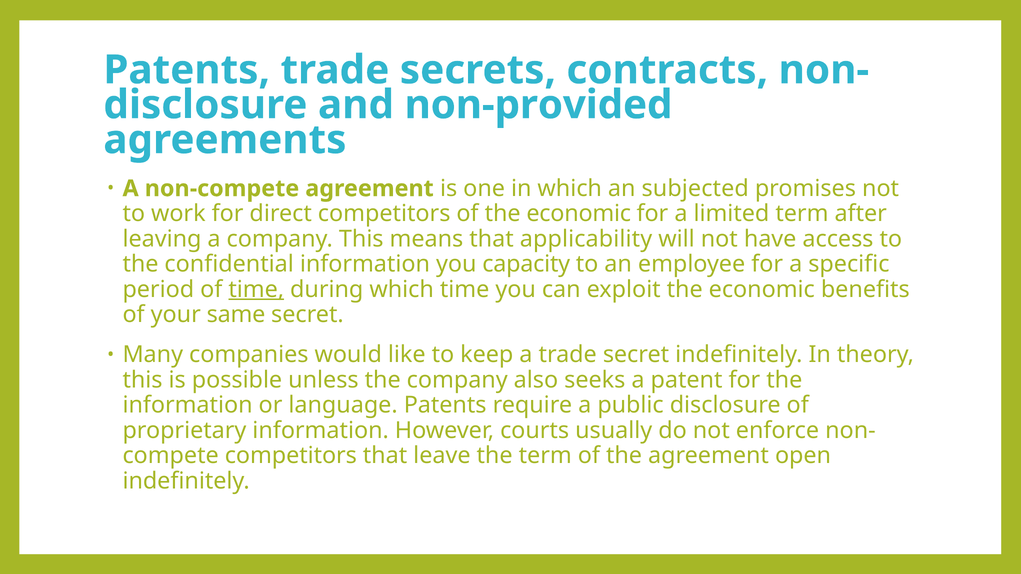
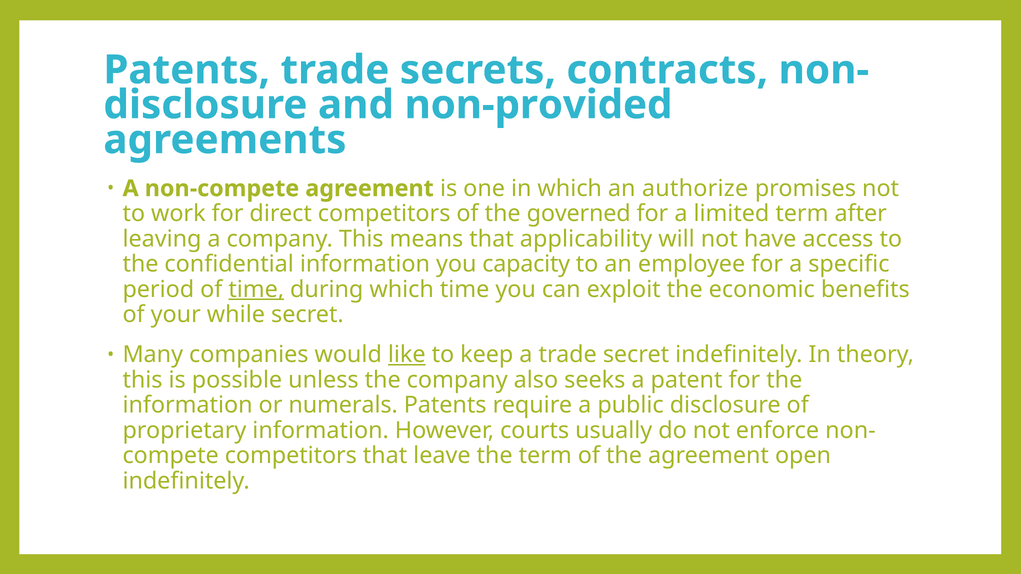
subjected: subjected -> authorize
of the economic: economic -> governed
same: same -> while
like underline: none -> present
language: language -> numerals
